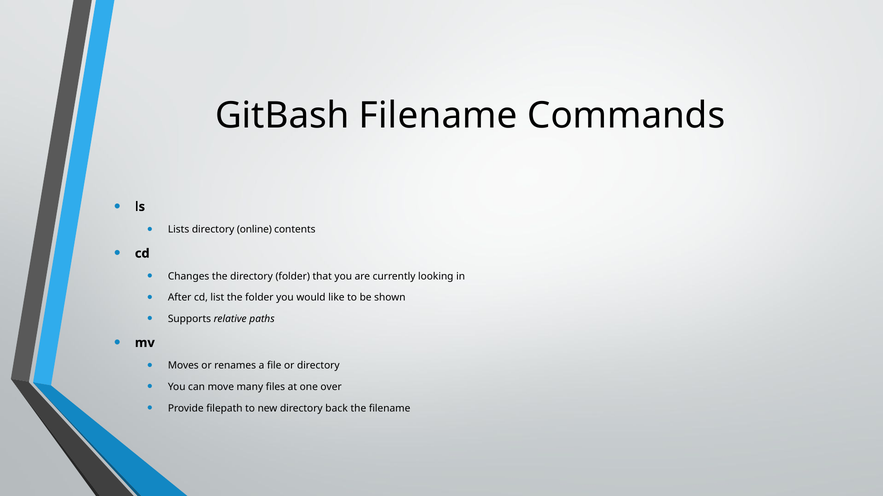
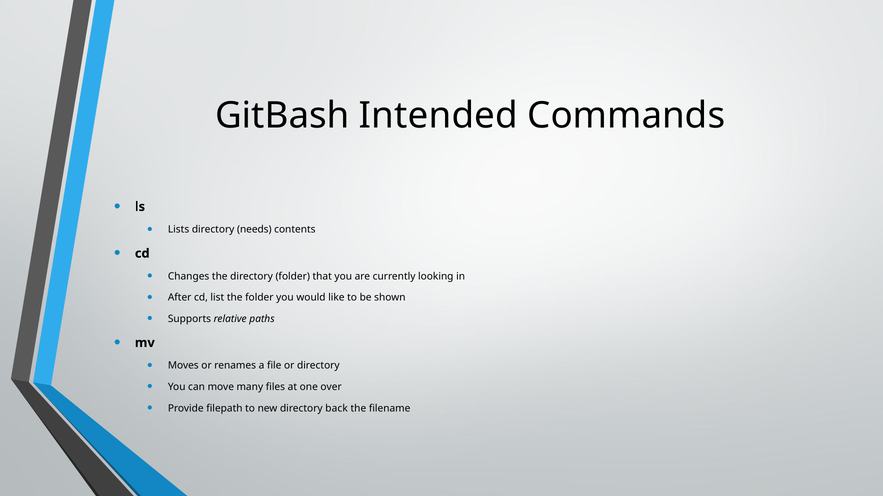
GitBash Filename: Filename -> Intended
online: online -> needs
